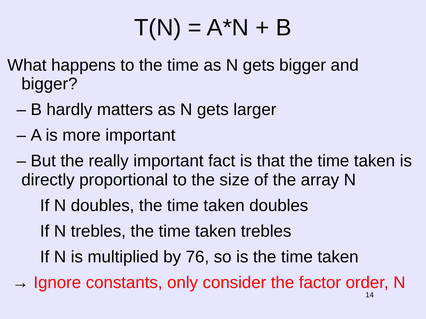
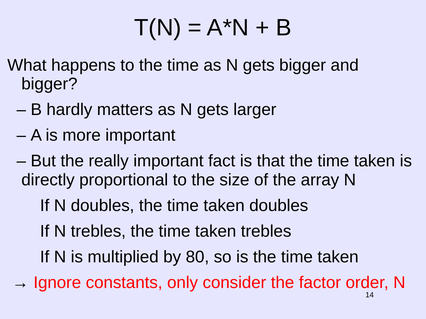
76: 76 -> 80
